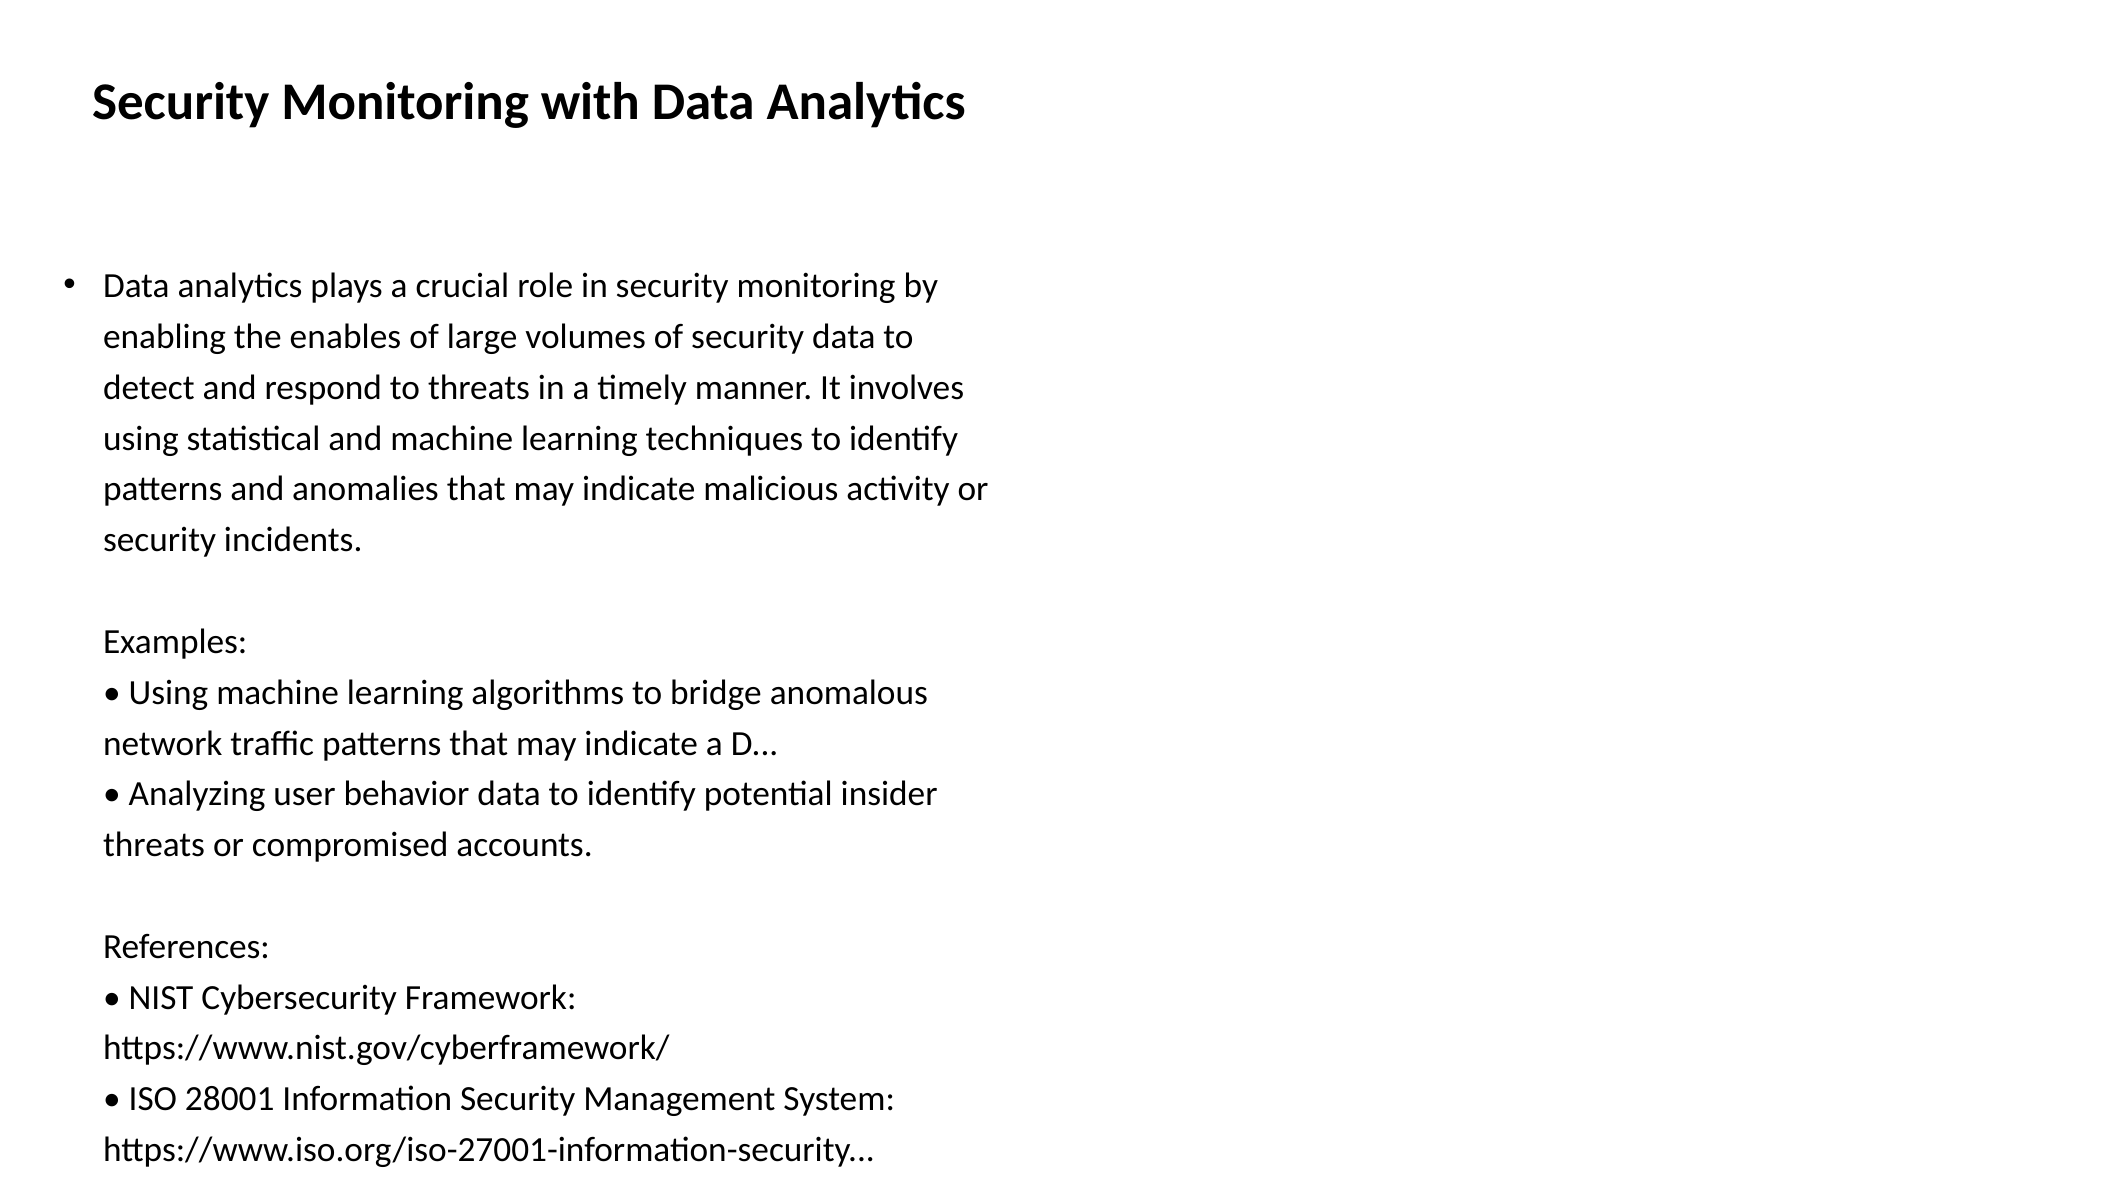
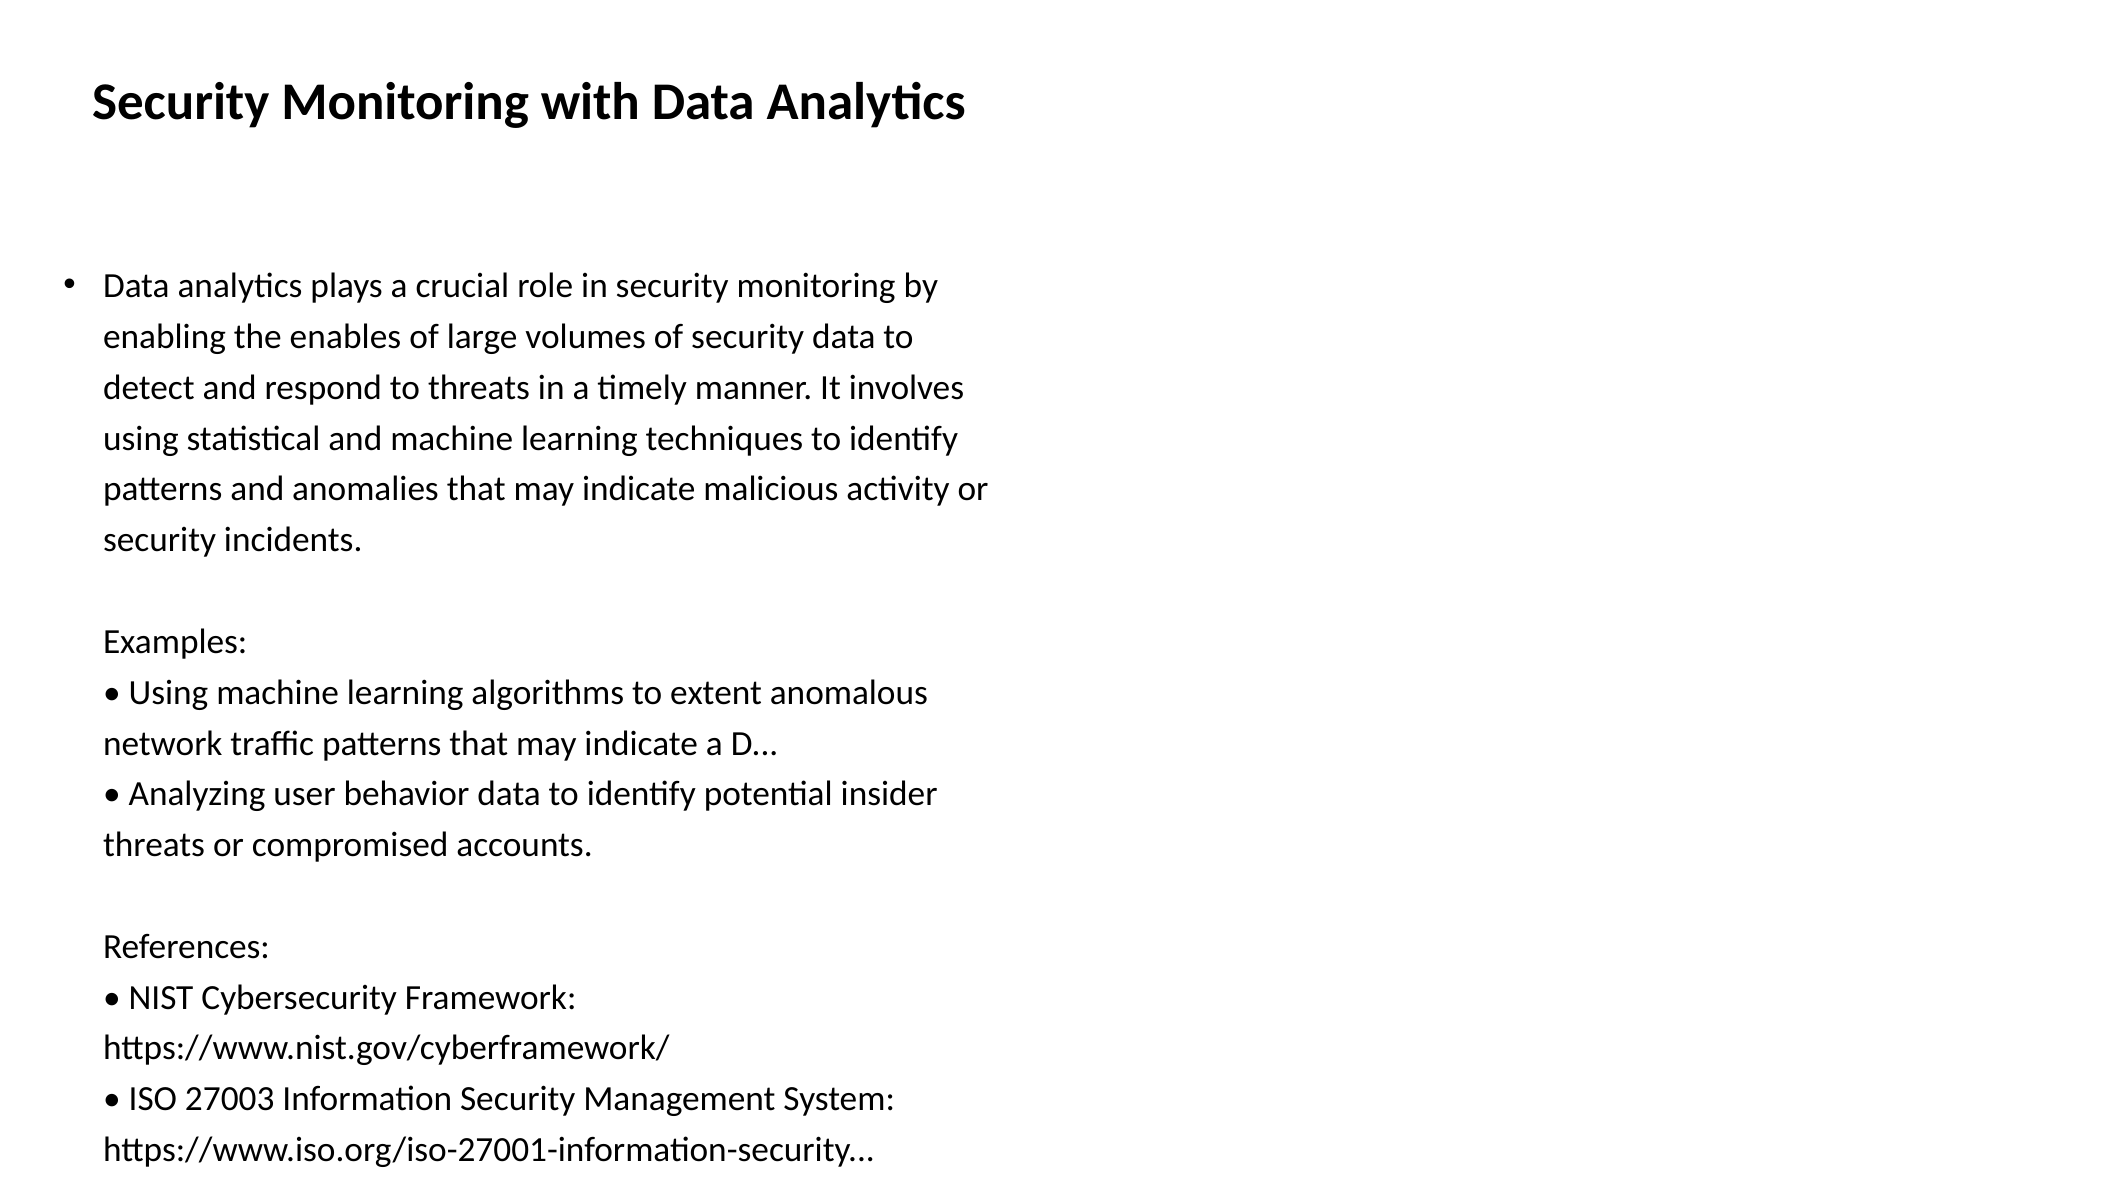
bridge: bridge -> extent
28001: 28001 -> 27003
